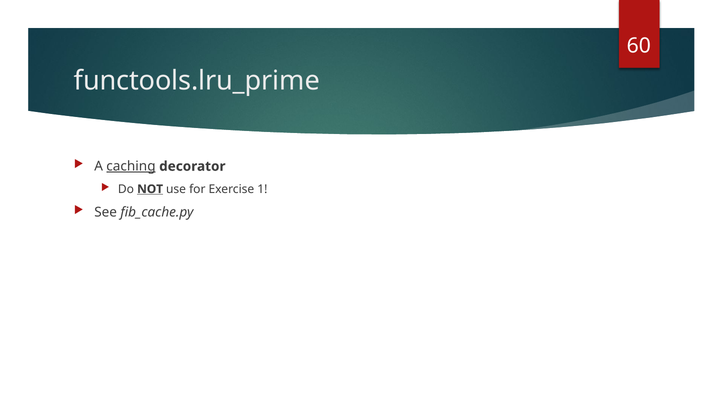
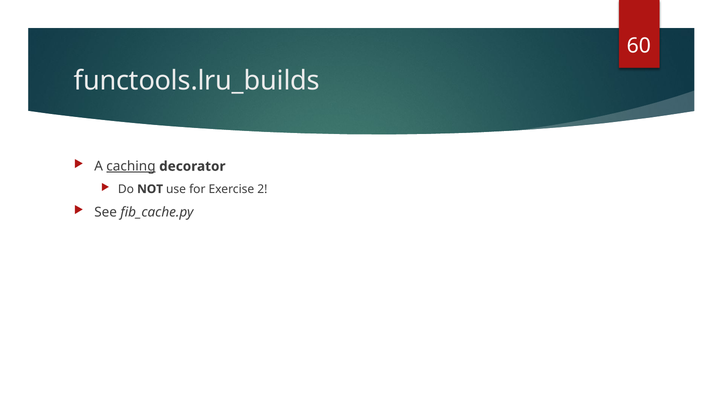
functools.lru_prime: functools.lru_prime -> functools.lru_builds
NOT underline: present -> none
1: 1 -> 2
